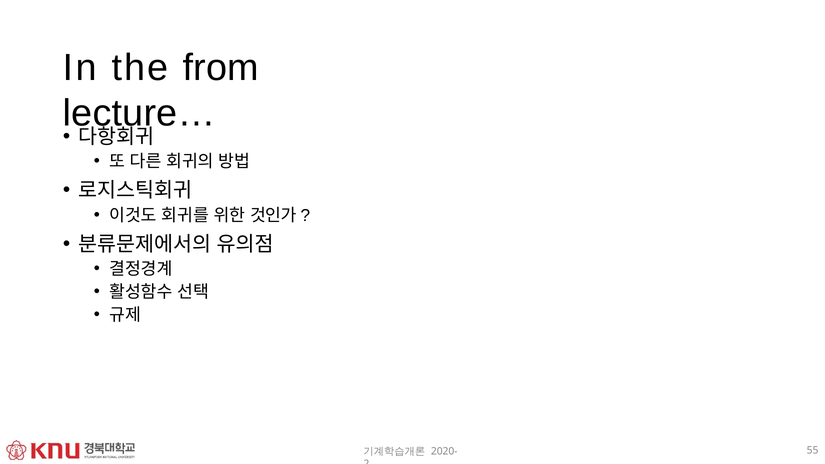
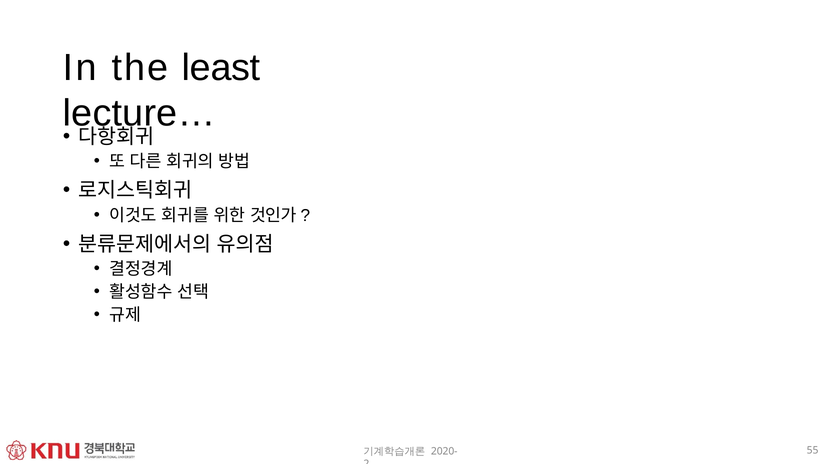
from: from -> least
